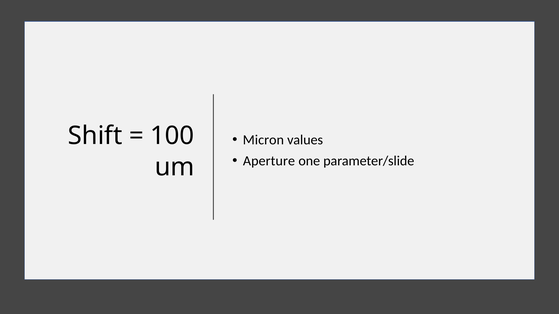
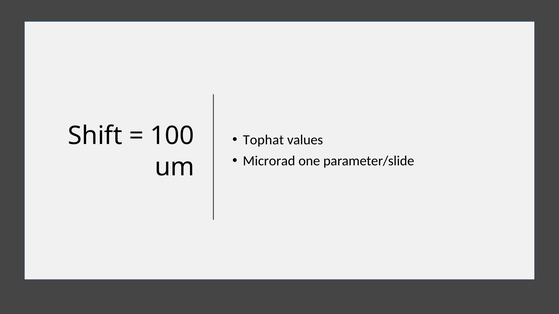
Micron: Micron -> Tophat
Aperture: Aperture -> Microrad
